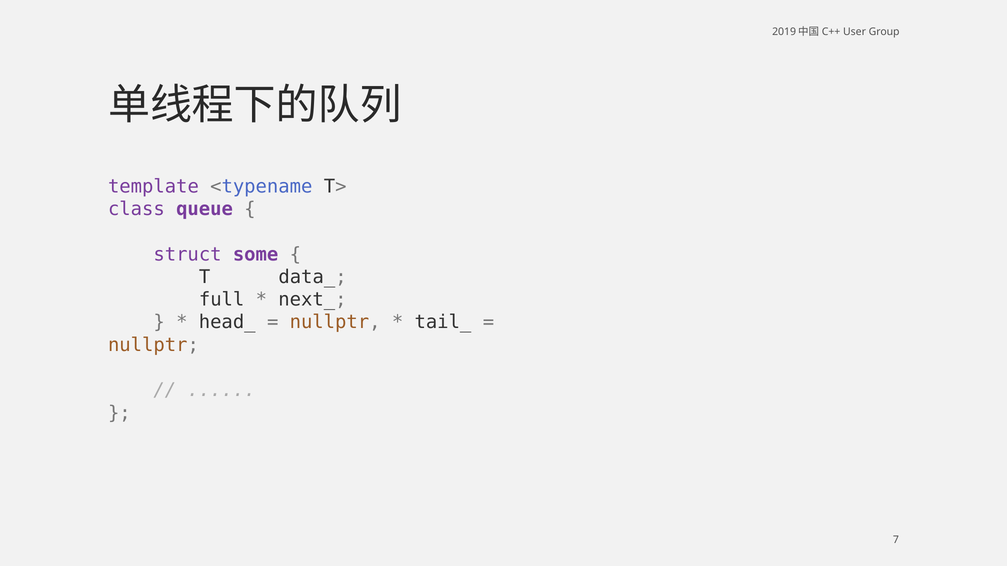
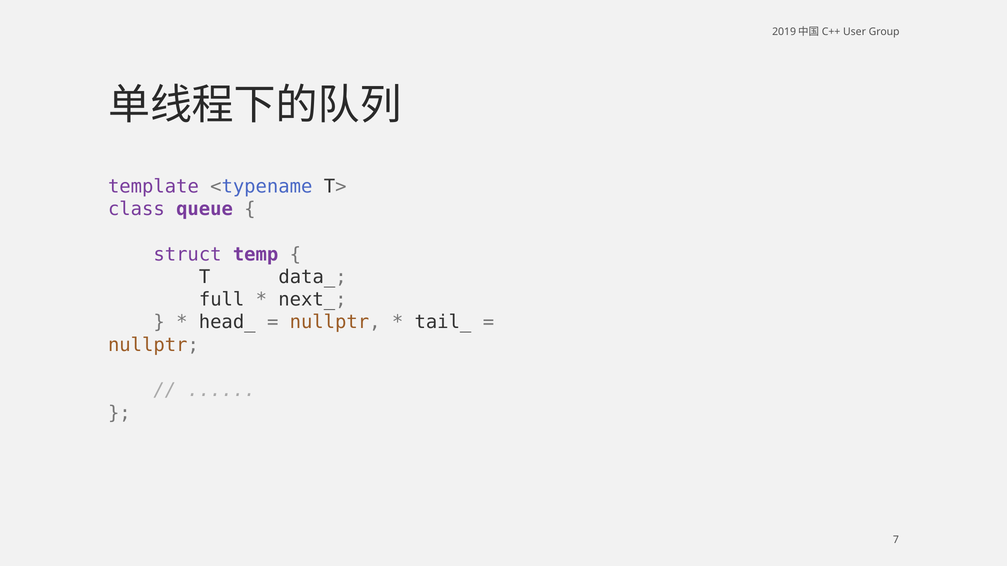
some: some -> temp
